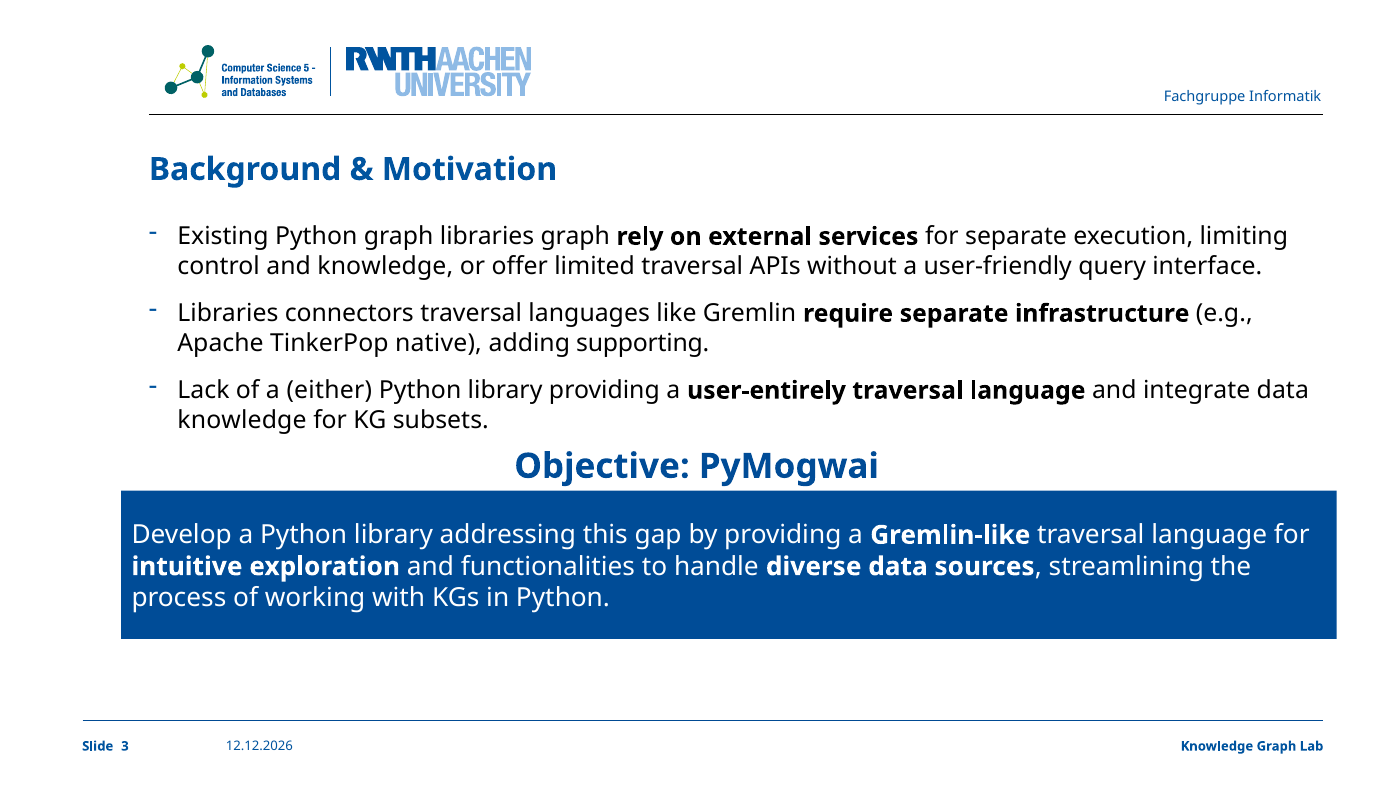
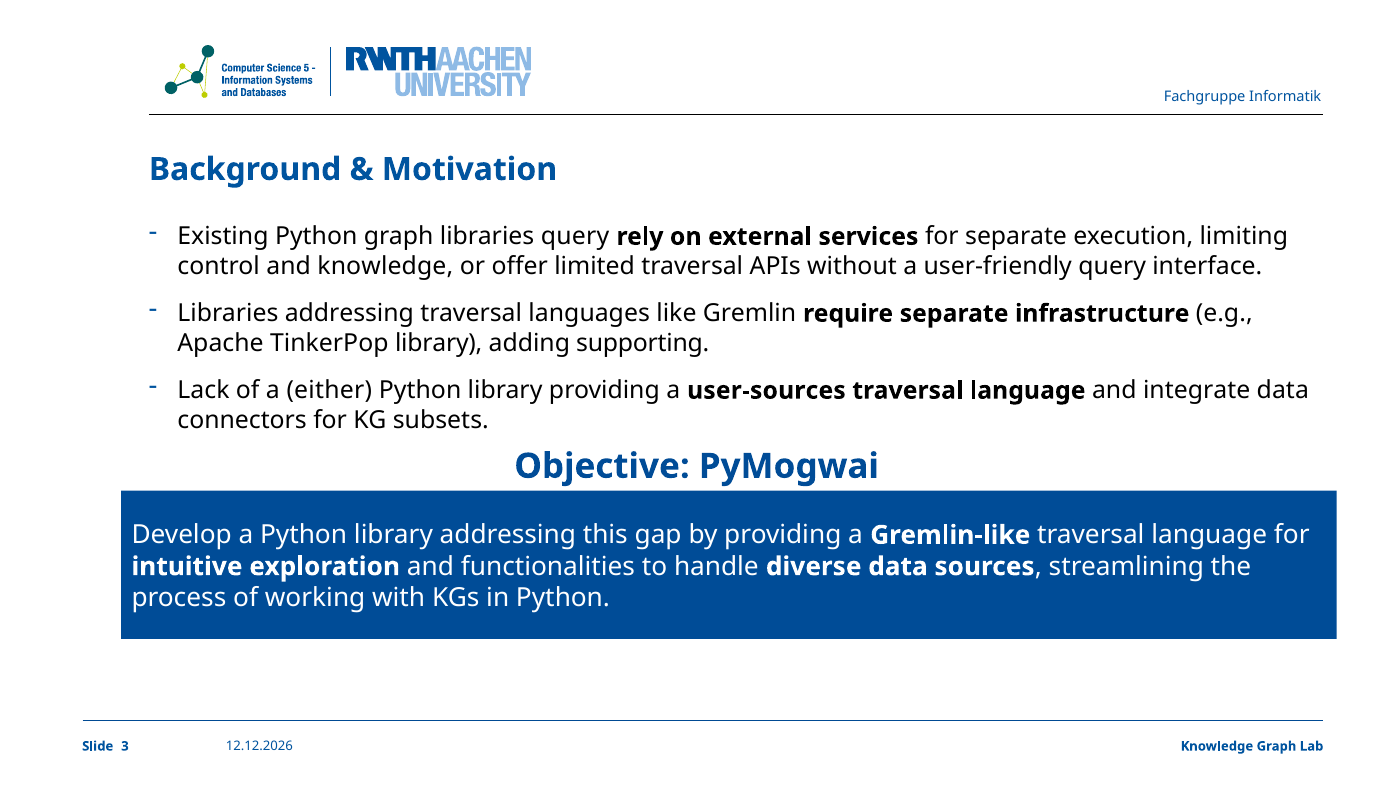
libraries graph: graph -> query
Libraries connectors: connectors -> addressing
TinkerPop native: native -> library
user-entirely: user-entirely -> user-sources
knowledge at (242, 421): knowledge -> connectors
